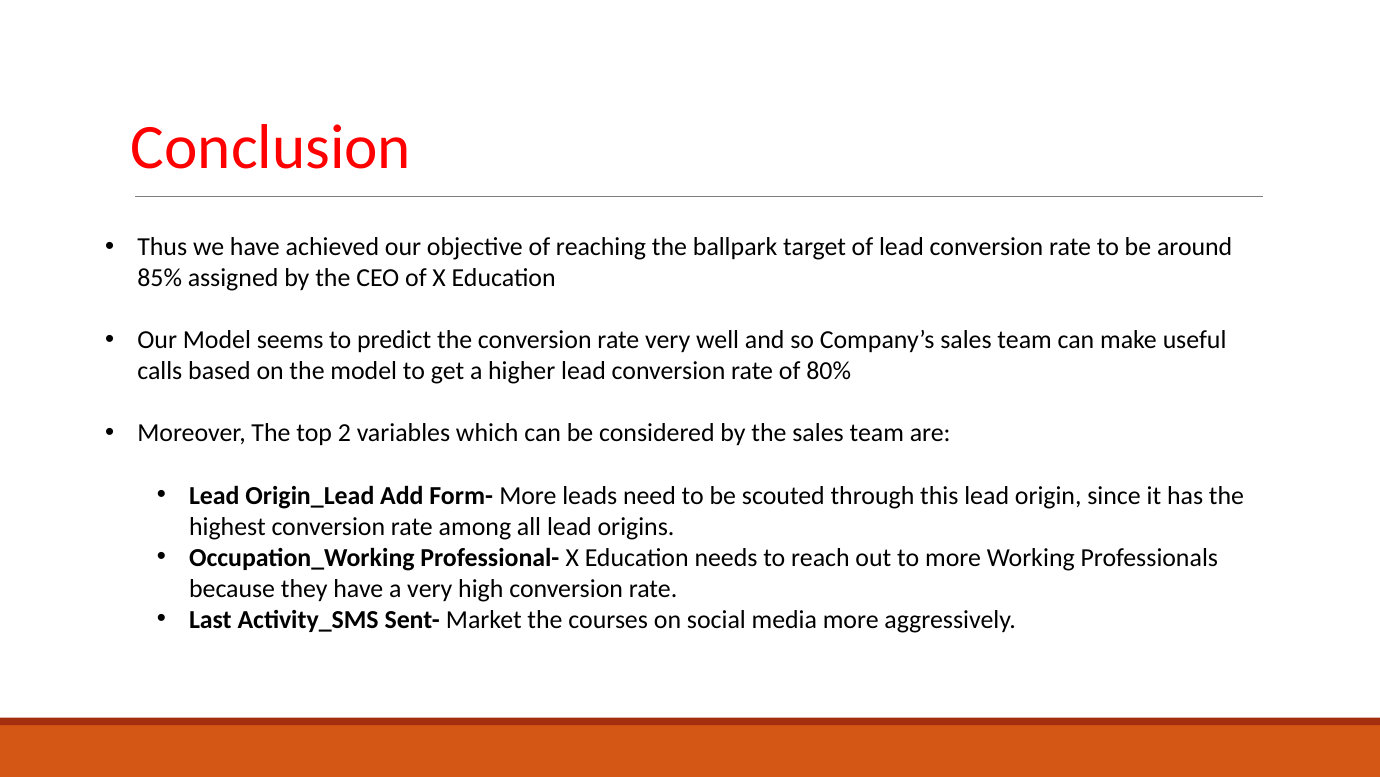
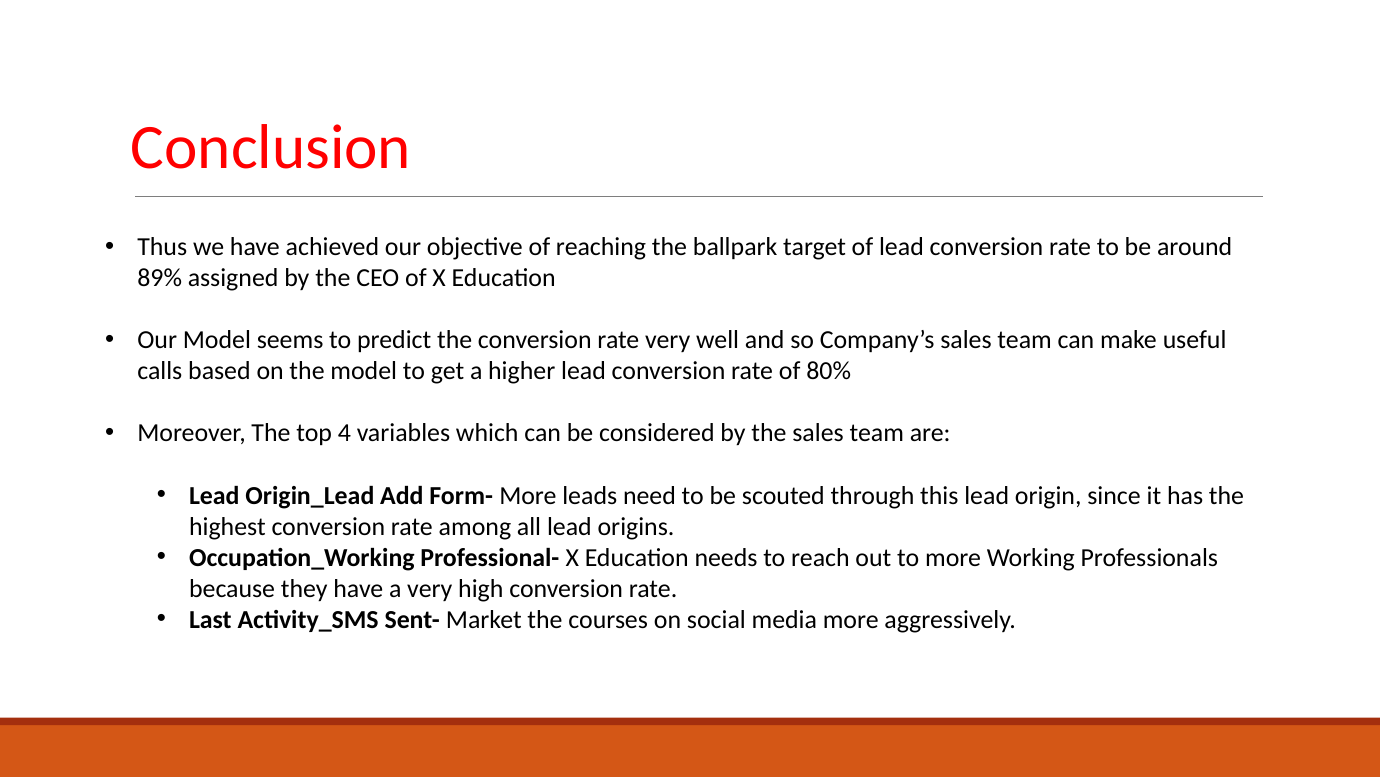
85%: 85% -> 89%
2: 2 -> 4
